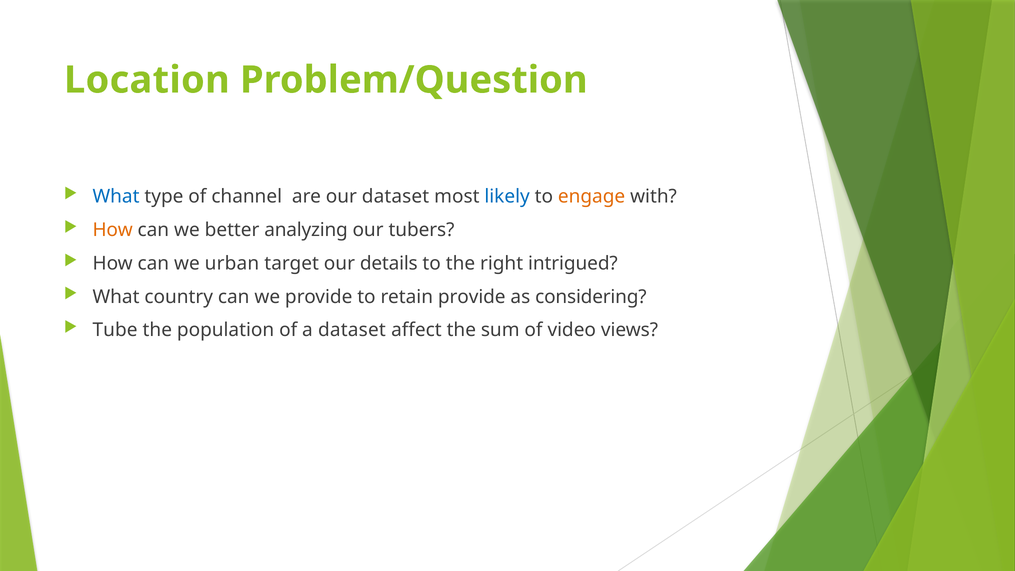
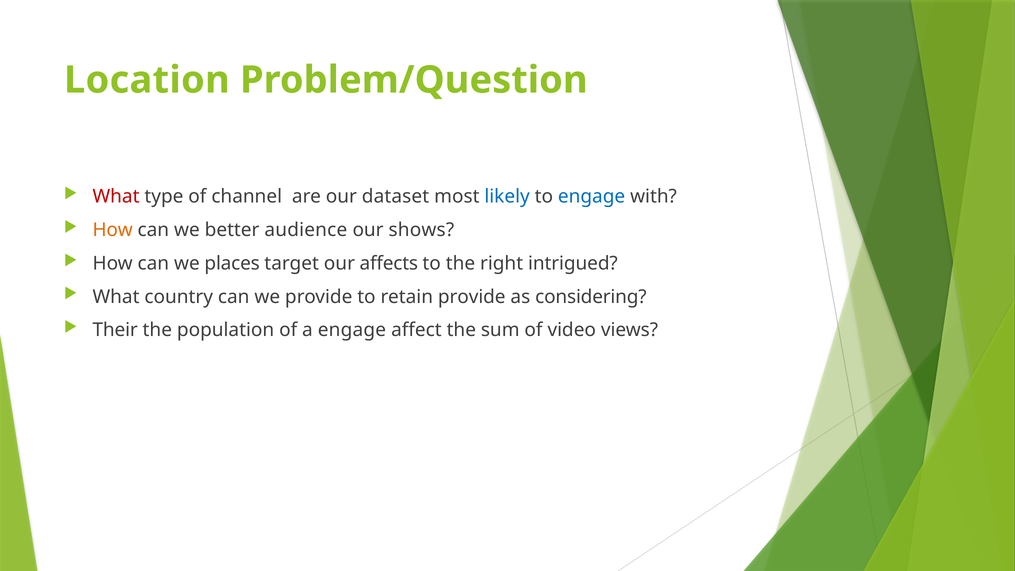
What at (116, 196) colour: blue -> red
engage at (592, 196) colour: orange -> blue
analyzing: analyzing -> audience
tubers: tubers -> shows
urban: urban -> places
details: details -> affects
Tube: Tube -> Their
a dataset: dataset -> engage
